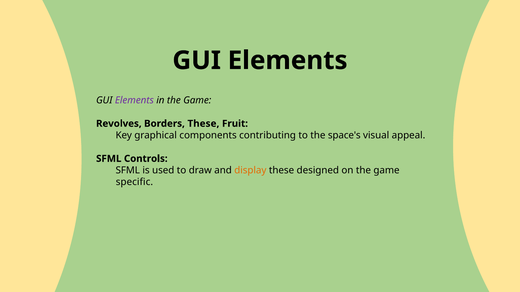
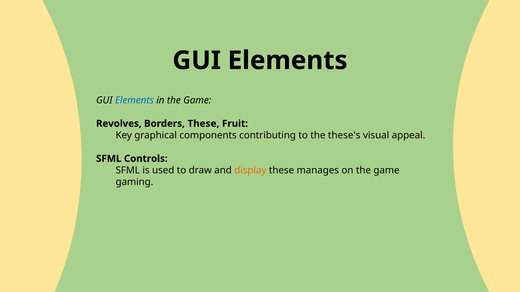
Elements at (134, 100) colour: purple -> blue
space's: space's -> these's
designed: designed -> manages
specific: specific -> gaming
